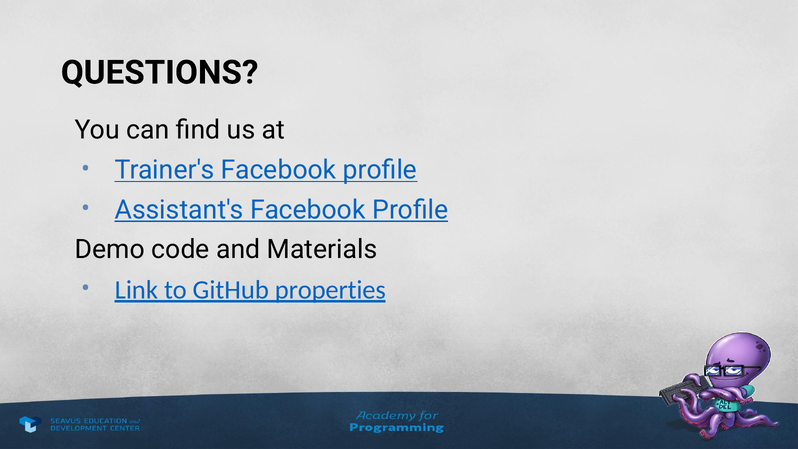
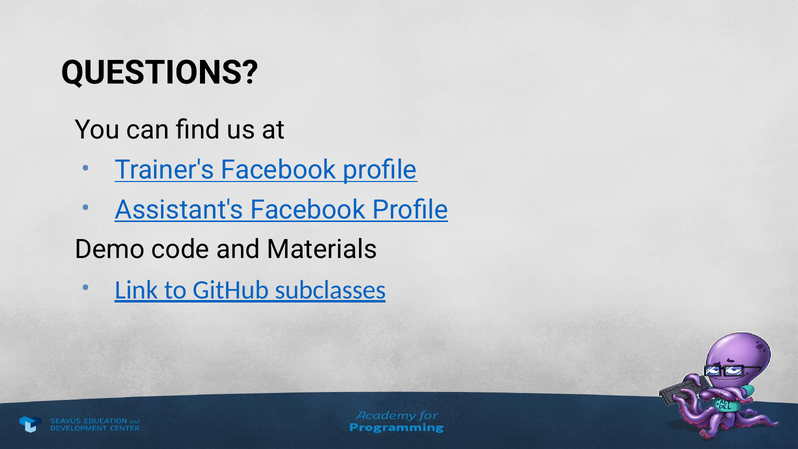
properties: properties -> subclasses
